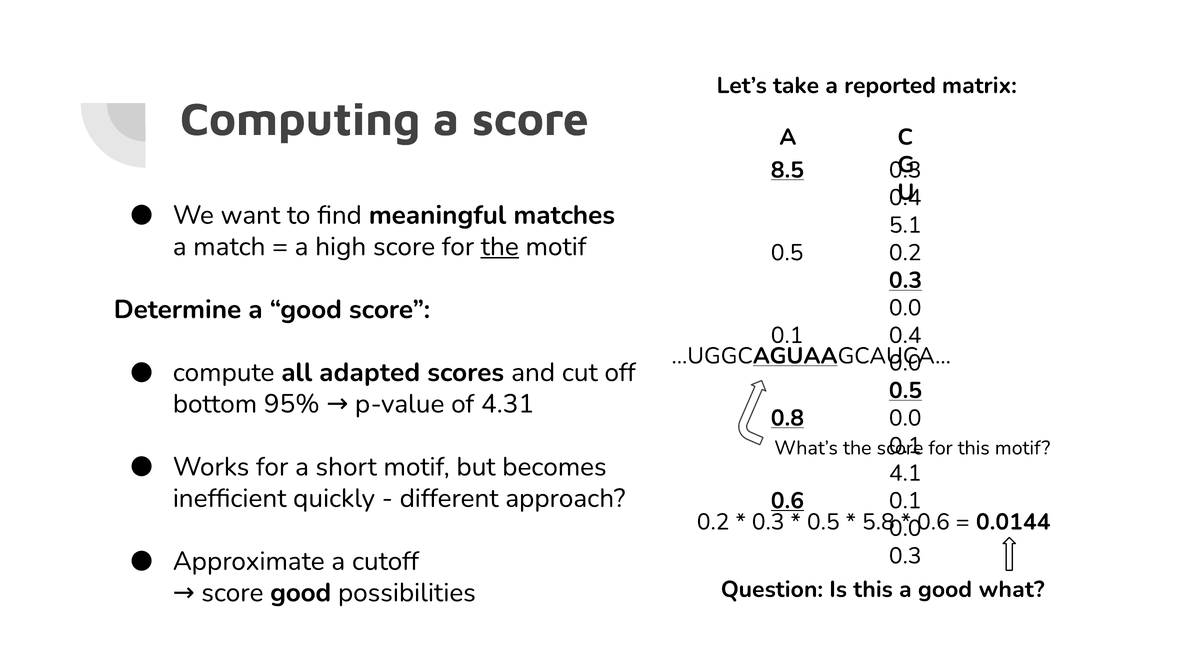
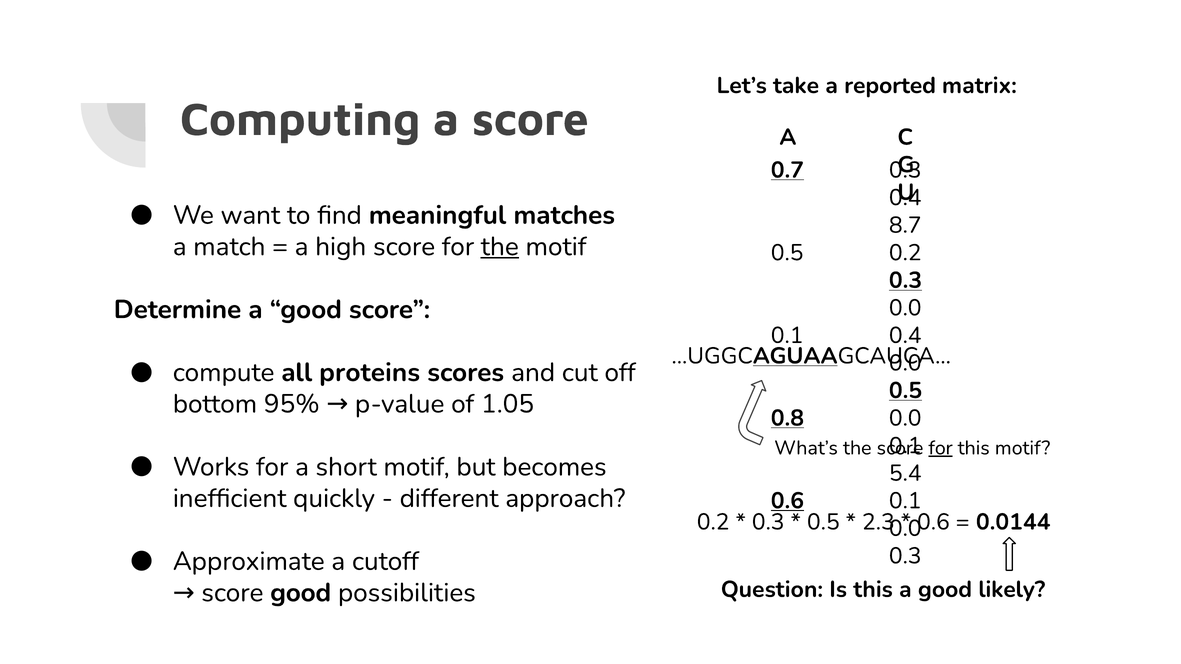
8.5: 8.5 -> 0.7
5.1: 5.1 -> 8.7
adapted: adapted -> proteins
4.31: 4.31 -> 1.05
for at (941, 448) underline: none -> present
4.1: 4.1 -> 5.4
5.8: 5.8 -> 2.3
what: what -> likely
